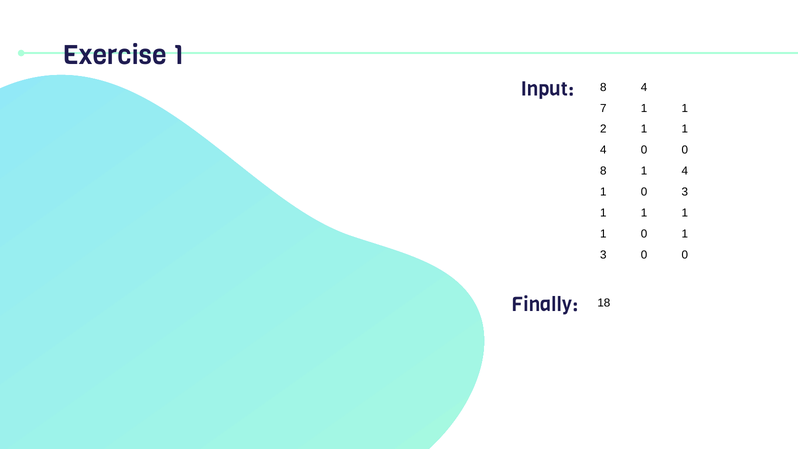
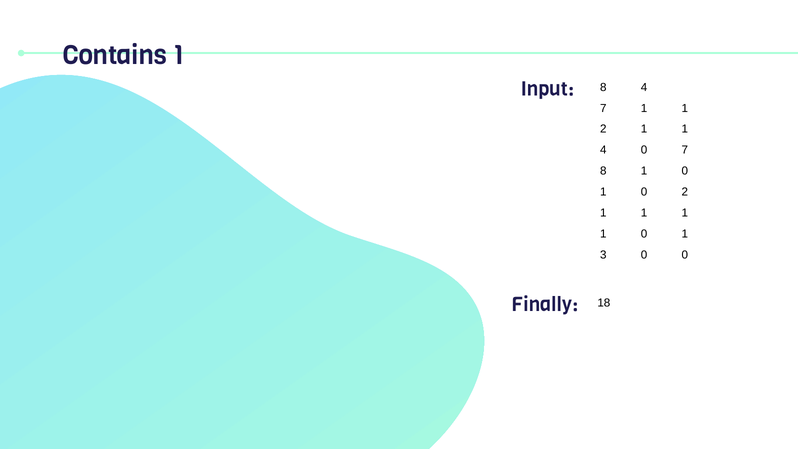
Exercise: Exercise -> Contains
4 0 0: 0 -> 7
8 1 4: 4 -> 0
0 3: 3 -> 2
